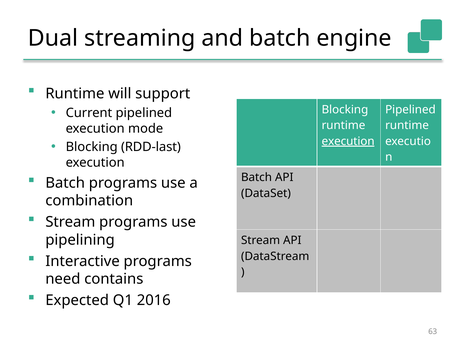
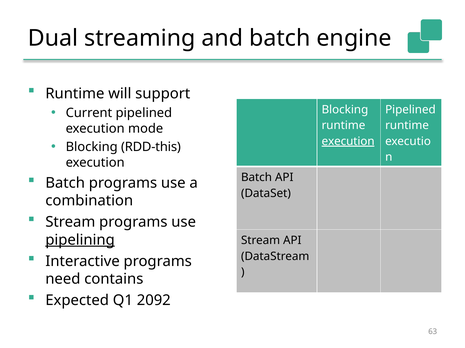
RDD-last: RDD-last -> RDD-this
pipelining underline: none -> present
2016: 2016 -> 2092
